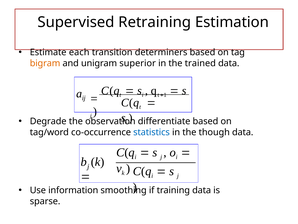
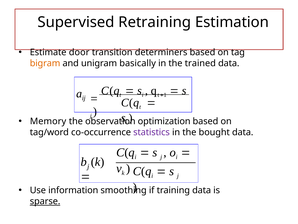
each: each -> door
superior: superior -> basically
Degrade: Degrade -> Memory
differentiate: differentiate -> optimization
statistics colour: blue -> purple
though: though -> bought
sparse underline: none -> present
